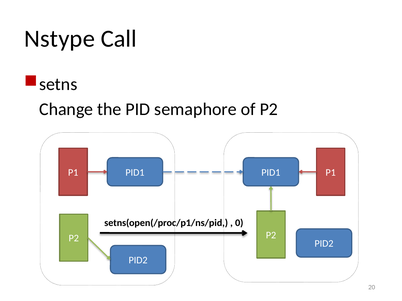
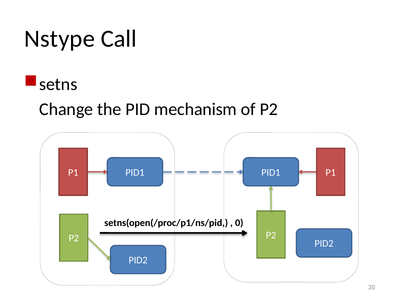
semaphore: semaphore -> mechanism
